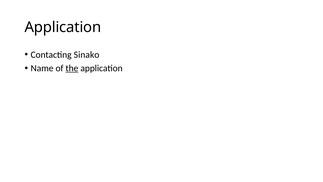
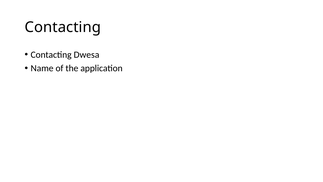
Application at (63, 27): Application -> Contacting
Sinako: Sinako -> Dwesa
the underline: present -> none
